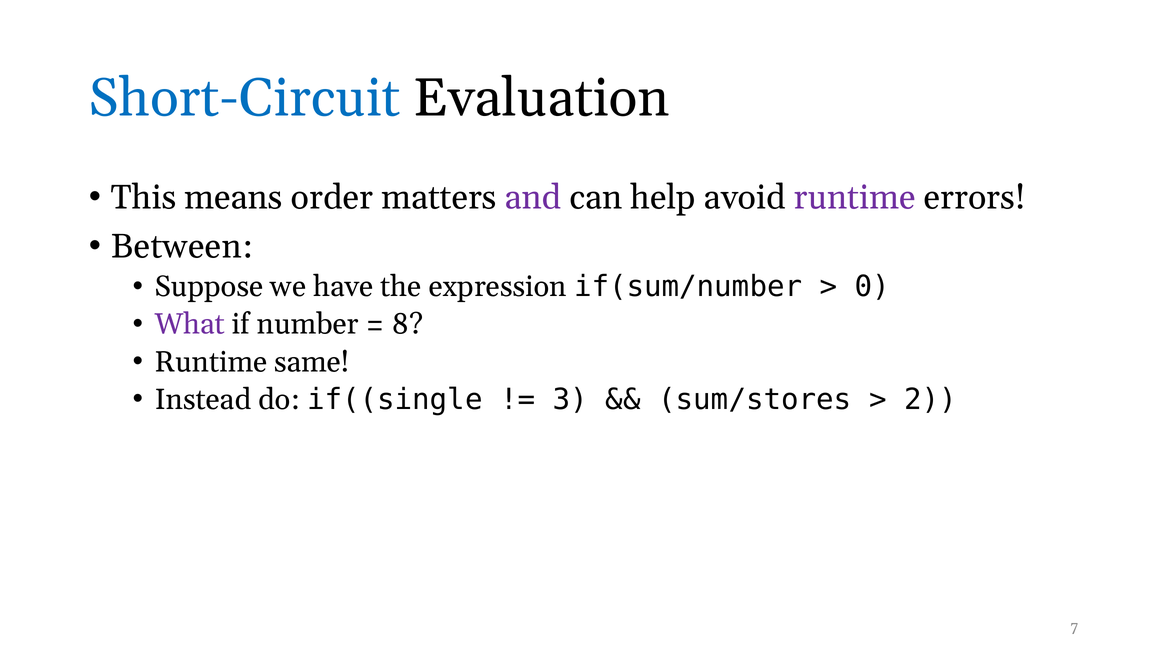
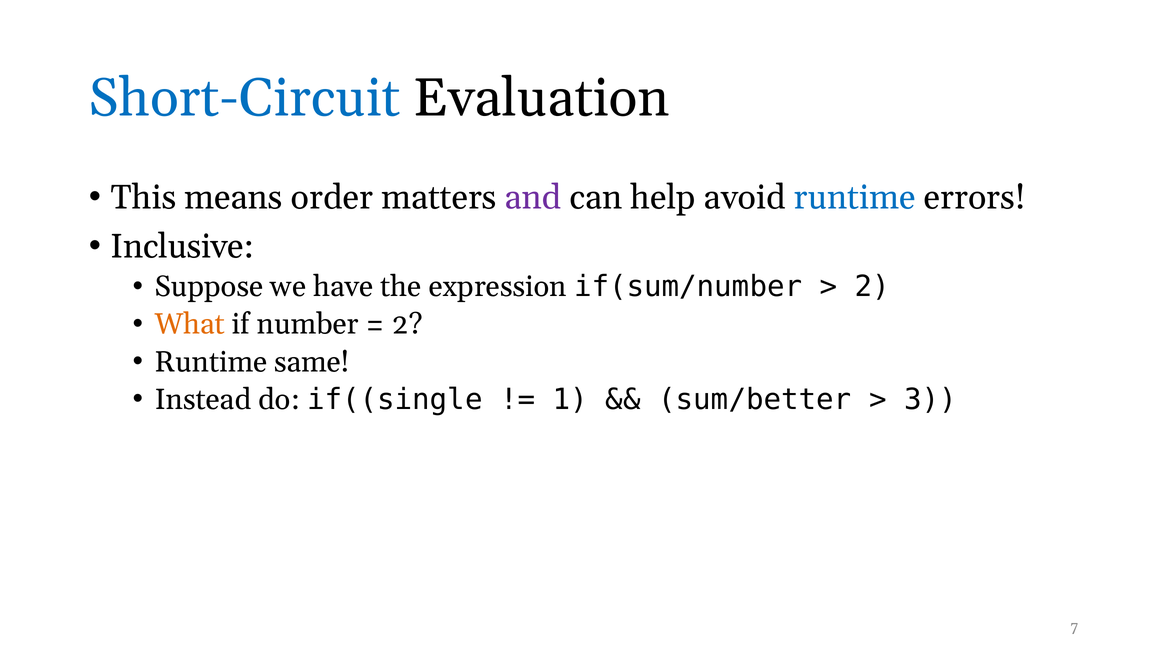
runtime at (855, 197) colour: purple -> blue
Between: Between -> Inclusive
0 at (872, 286): 0 -> 2
What colour: purple -> orange
8 at (408, 324): 8 -> 2
3: 3 -> 1
sum/stores: sum/stores -> sum/better
2: 2 -> 3
